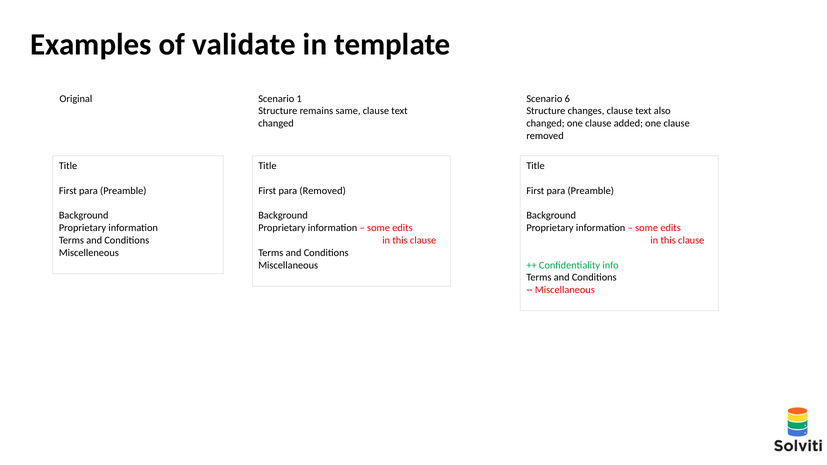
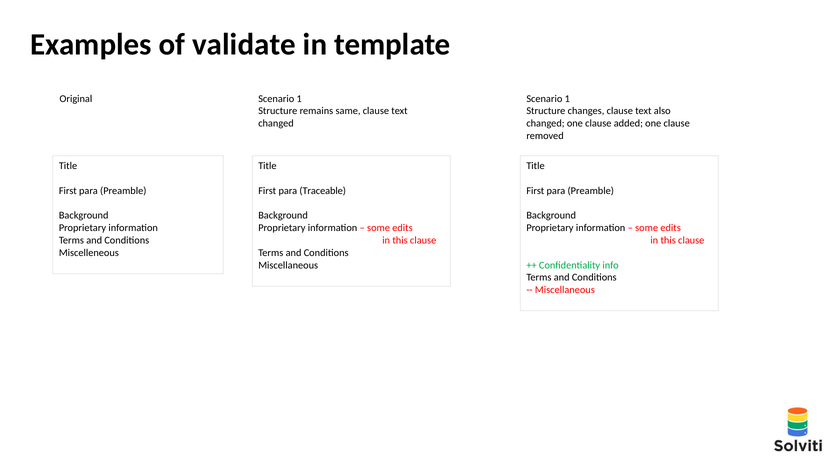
6 at (567, 99): 6 -> 1
para Removed: Removed -> Traceable
